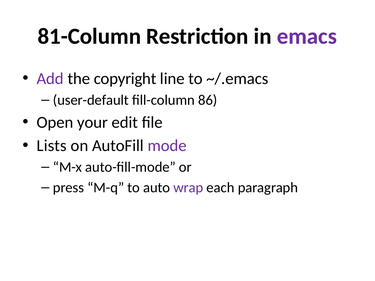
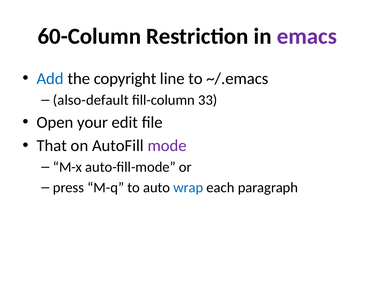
81-Column: 81-Column -> 60-Column
Add colour: purple -> blue
user-default: user-default -> also-default
86: 86 -> 33
Lists: Lists -> That
wrap colour: purple -> blue
